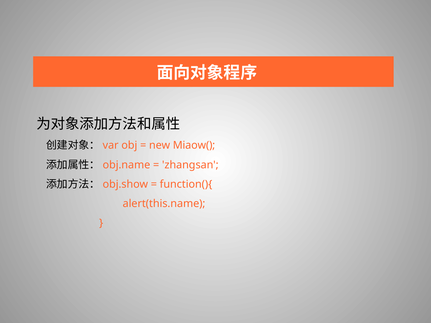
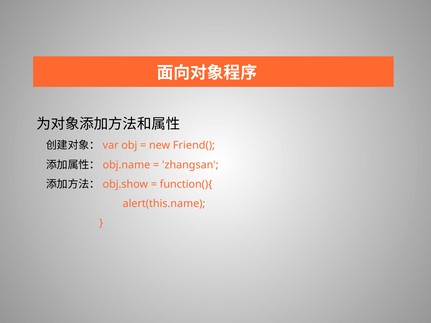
Miaow(: Miaow( -> Friend(
